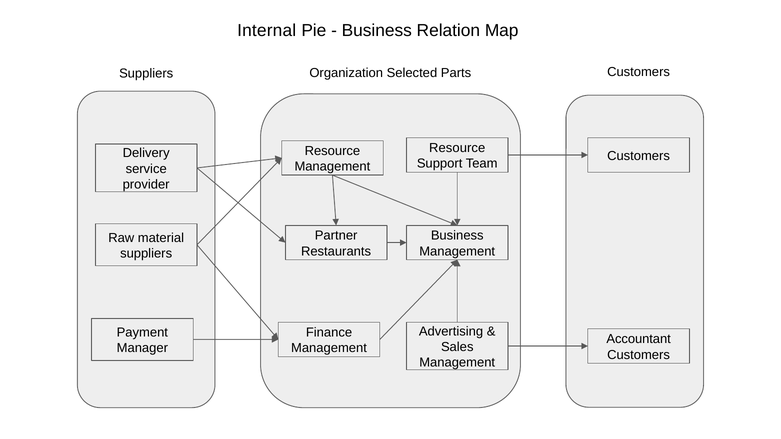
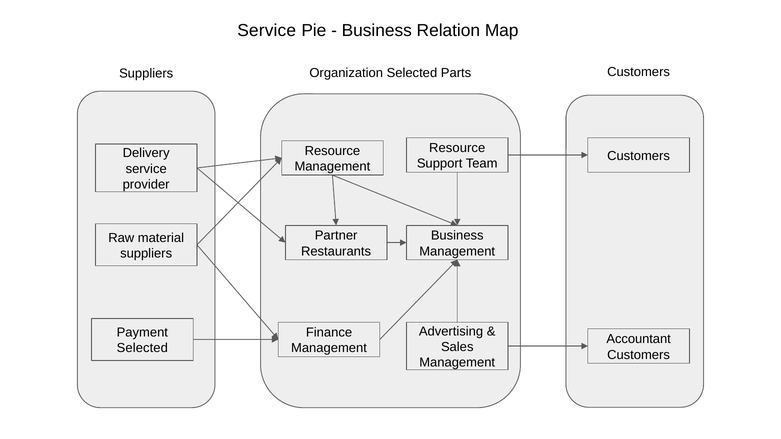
Internal at (267, 30): Internal -> Service
Manager at (142, 348): Manager -> Selected
